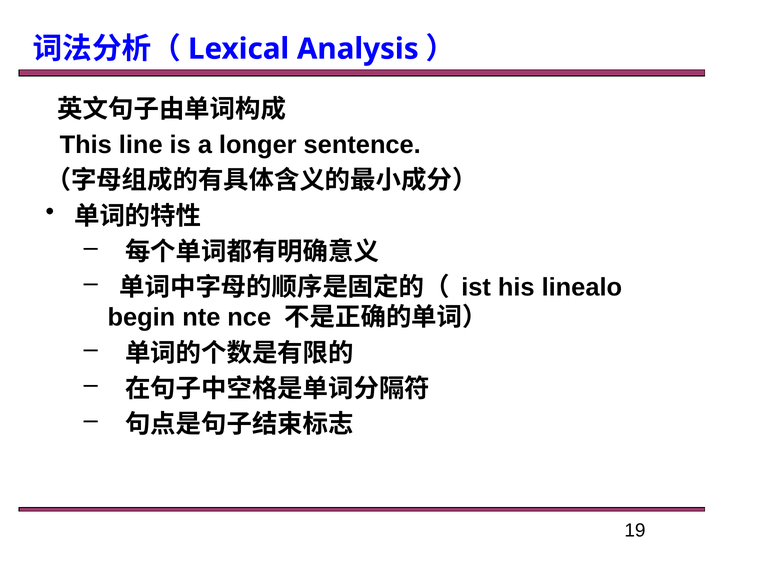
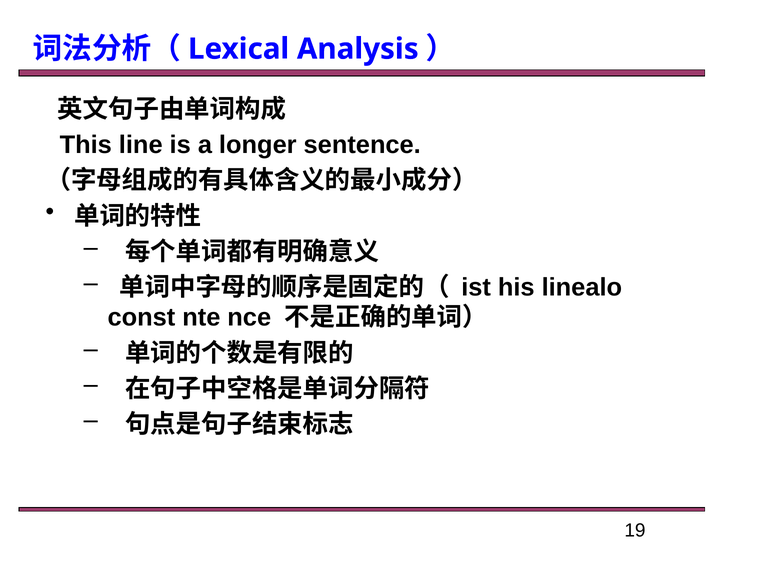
begin: begin -> const
